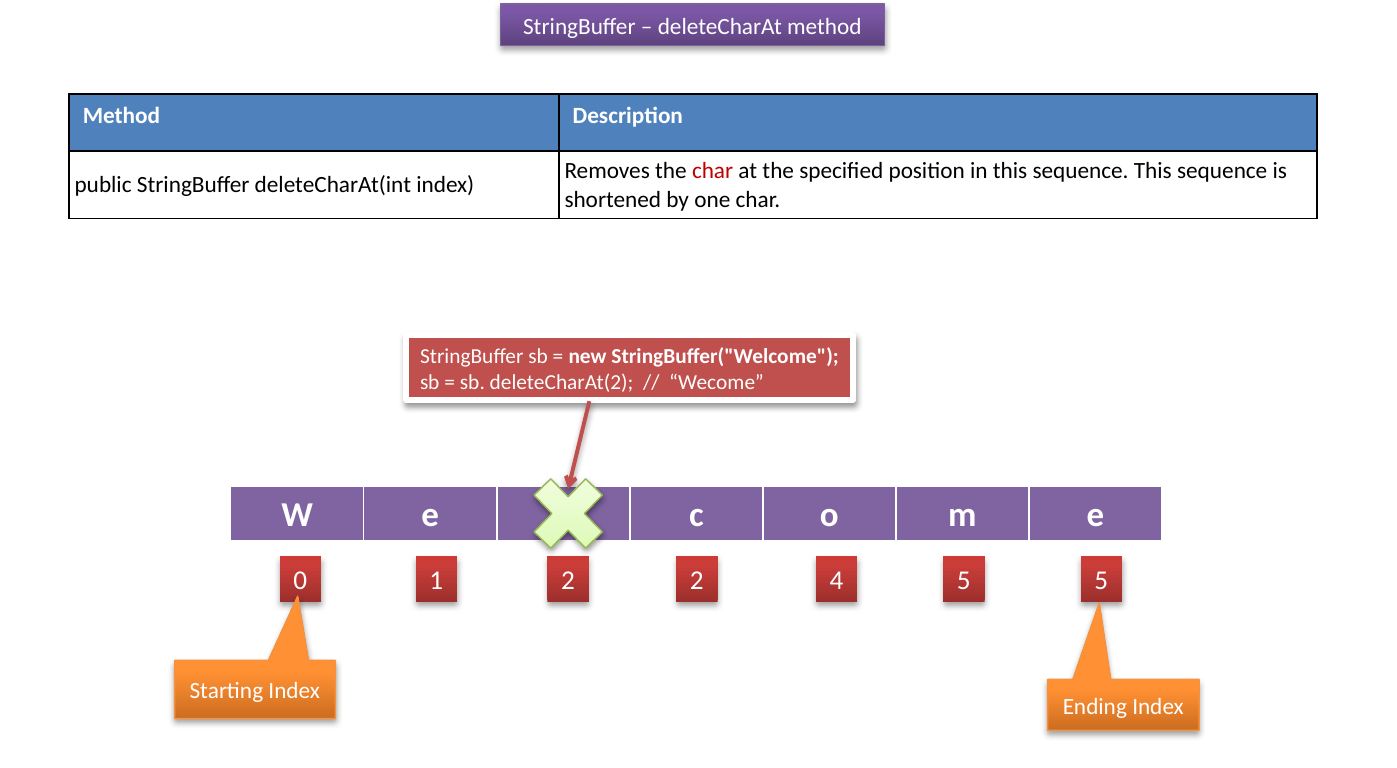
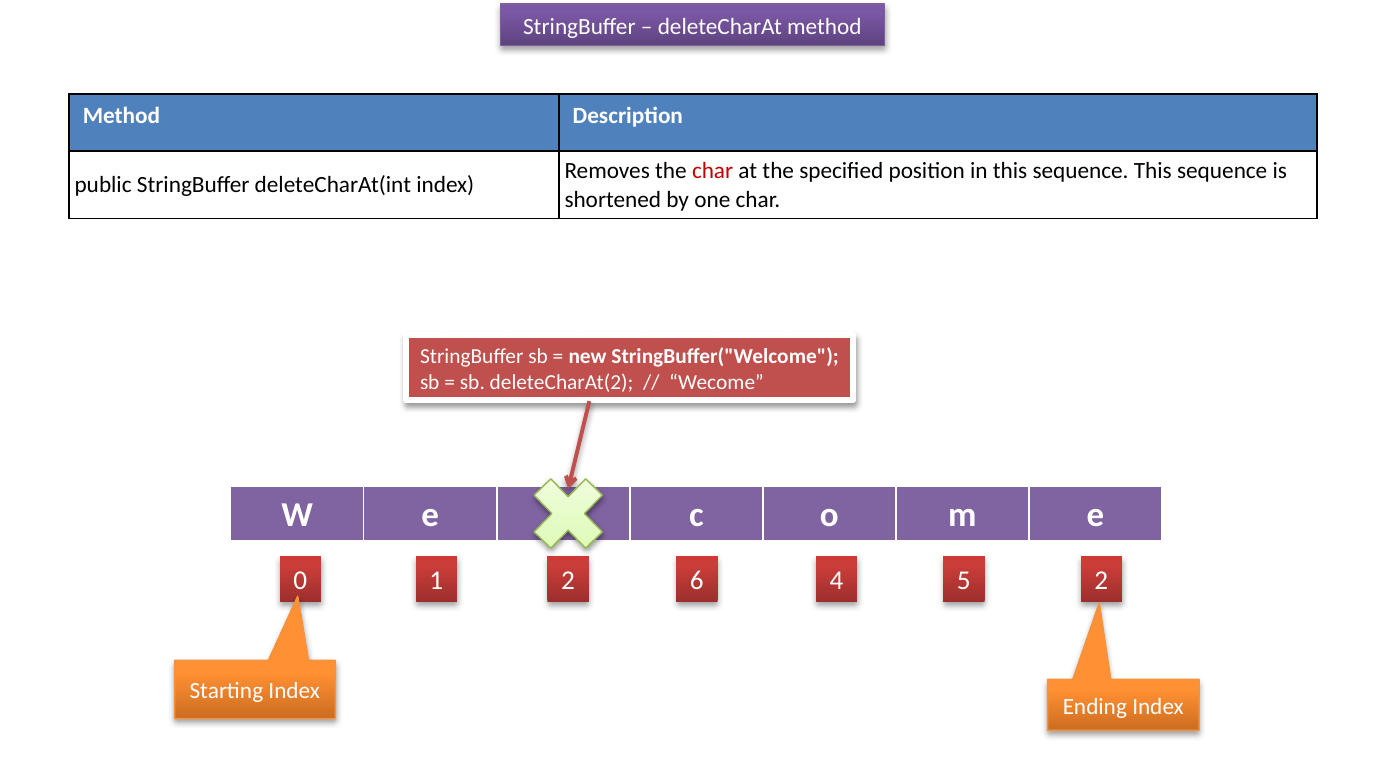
2 2: 2 -> 6
5 5: 5 -> 2
